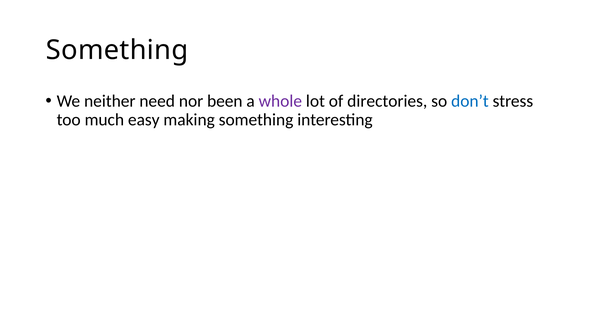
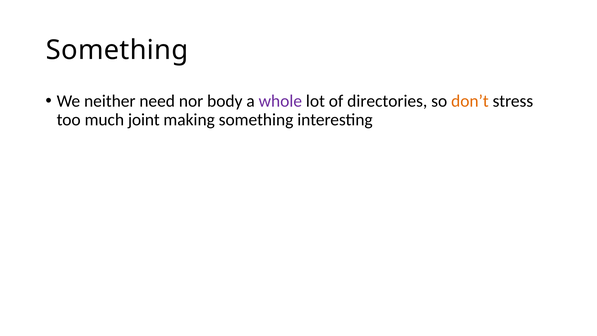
been: been -> body
don’t colour: blue -> orange
easy: easy -> joint
